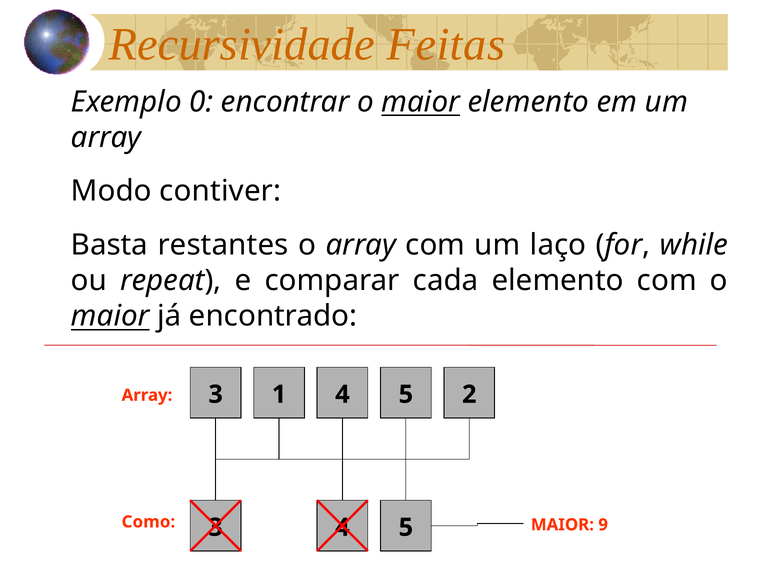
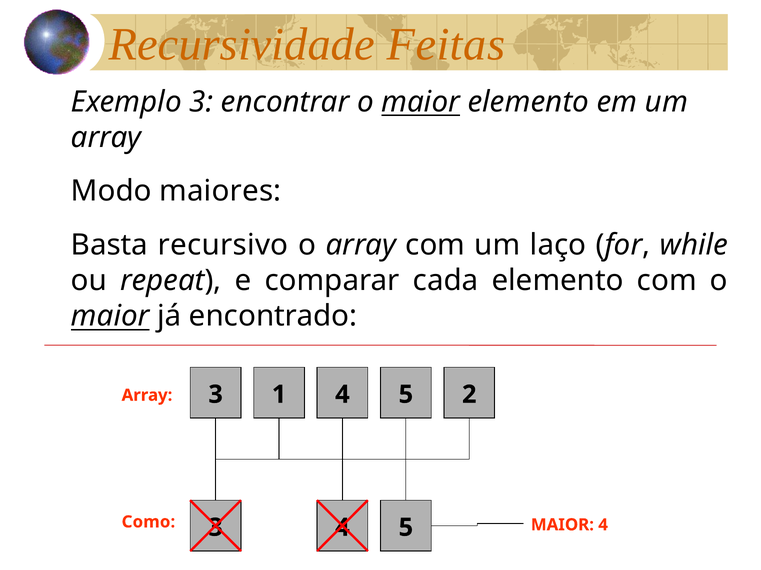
Exemplo 0: 0 -> 3
contiver: contiver -> maiores
restantes: restantes -> recursivo
MAIOR 9: 9 -> 4
